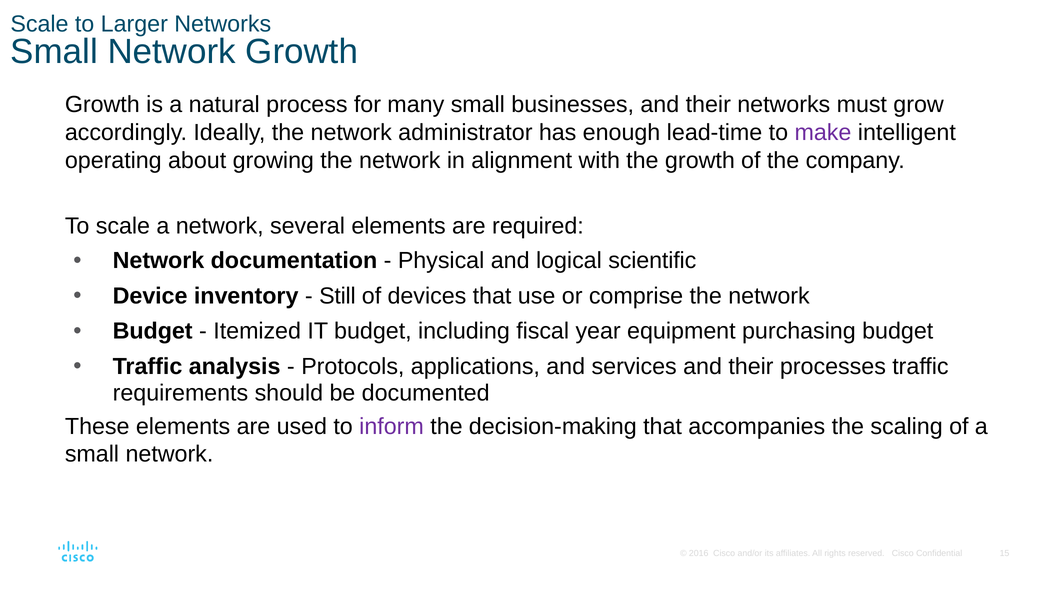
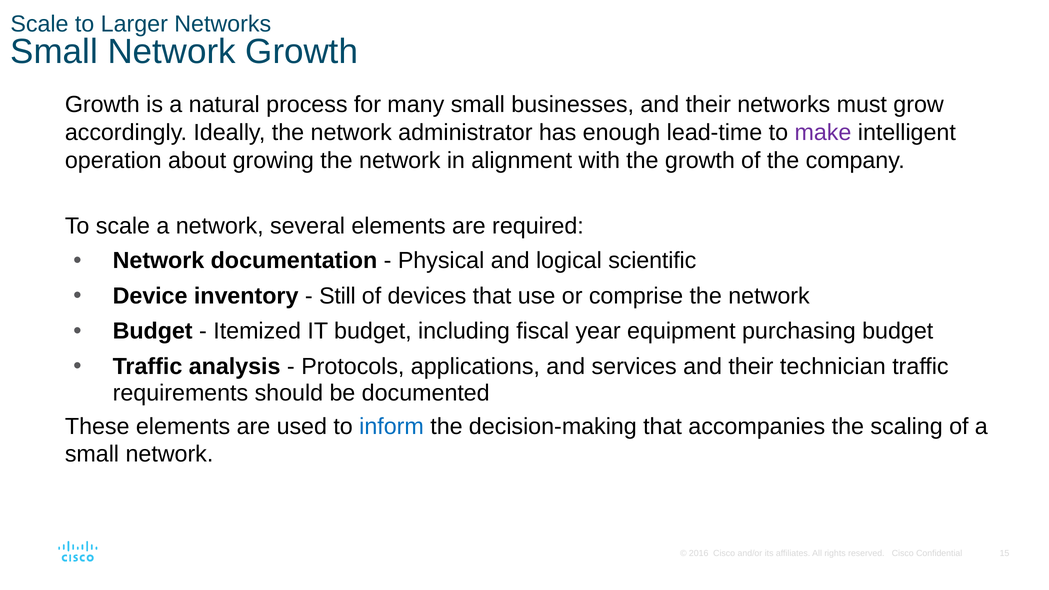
operating: operating -> operation
processes: processes -> technician
inform colour: purple -> blue
